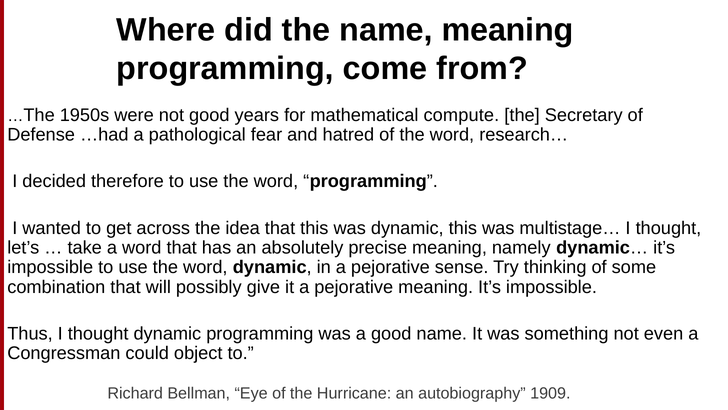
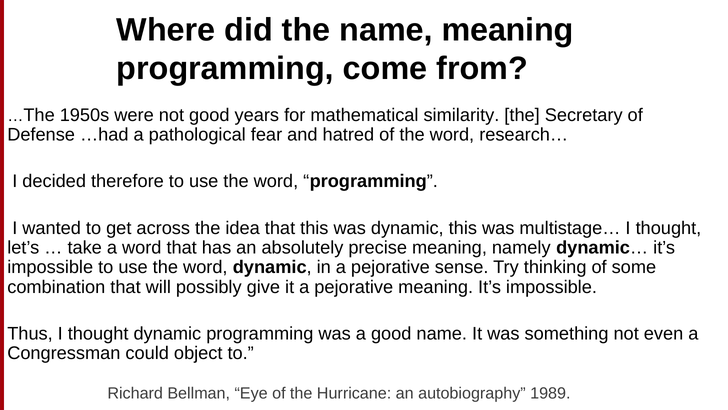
compute: compute -> similarity
1909: 1909 -> 1989
